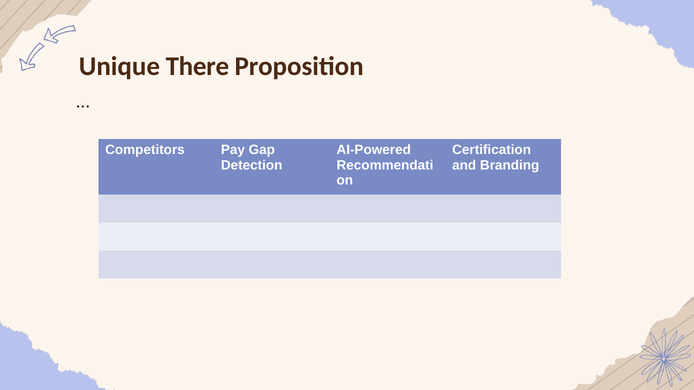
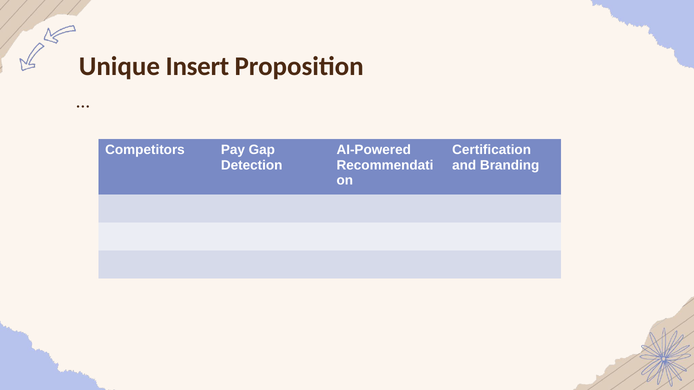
There: There -> Insert
